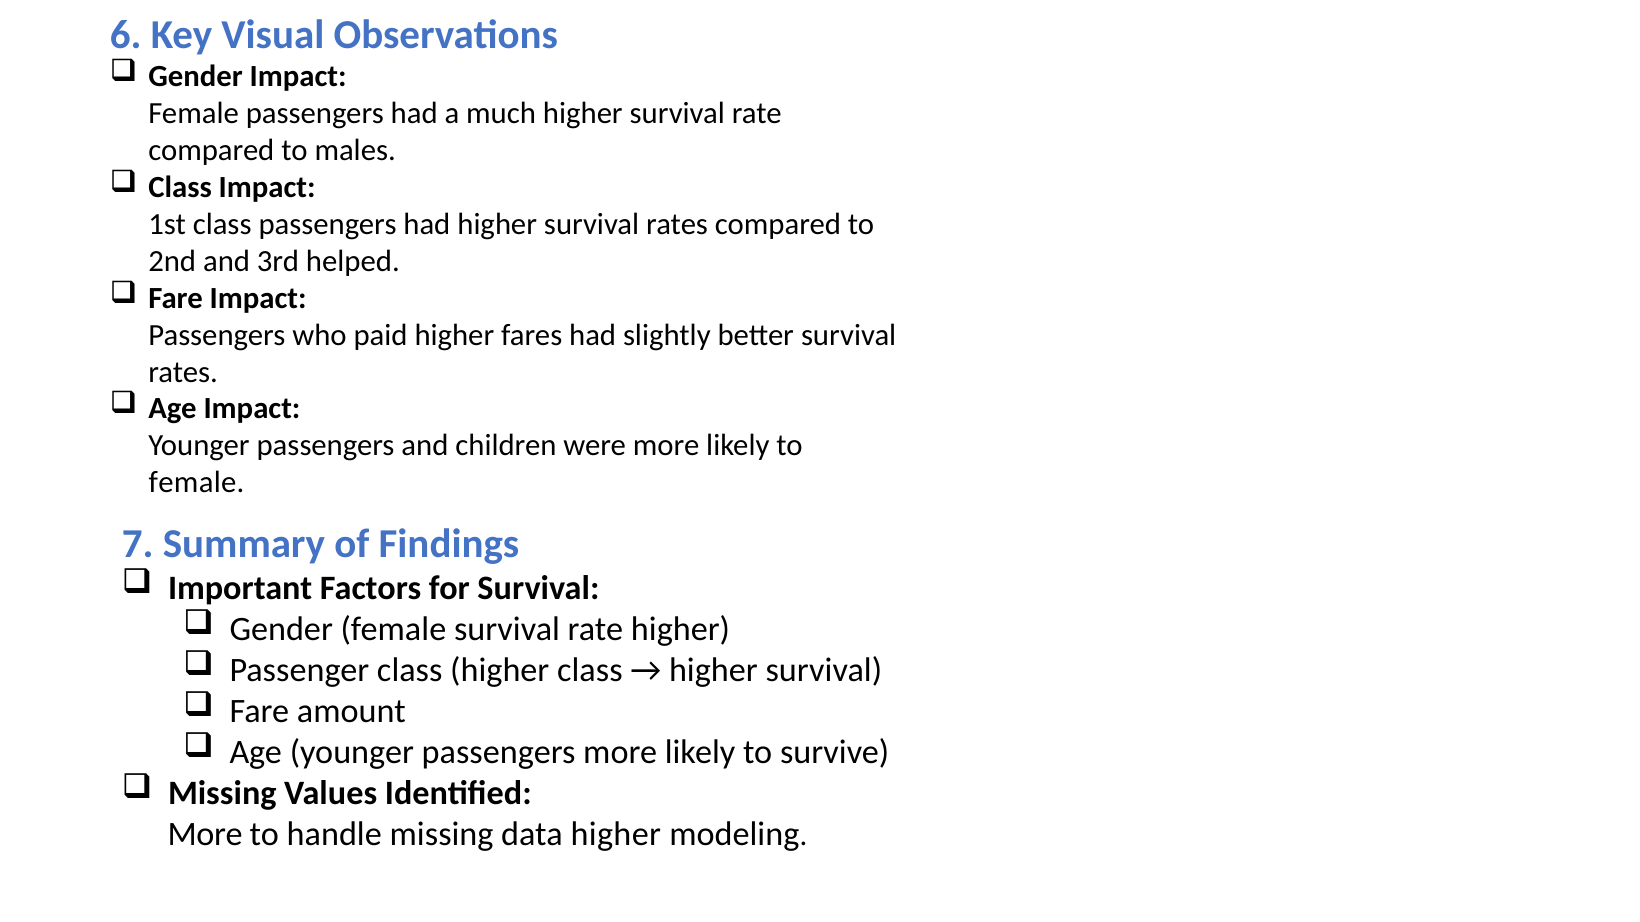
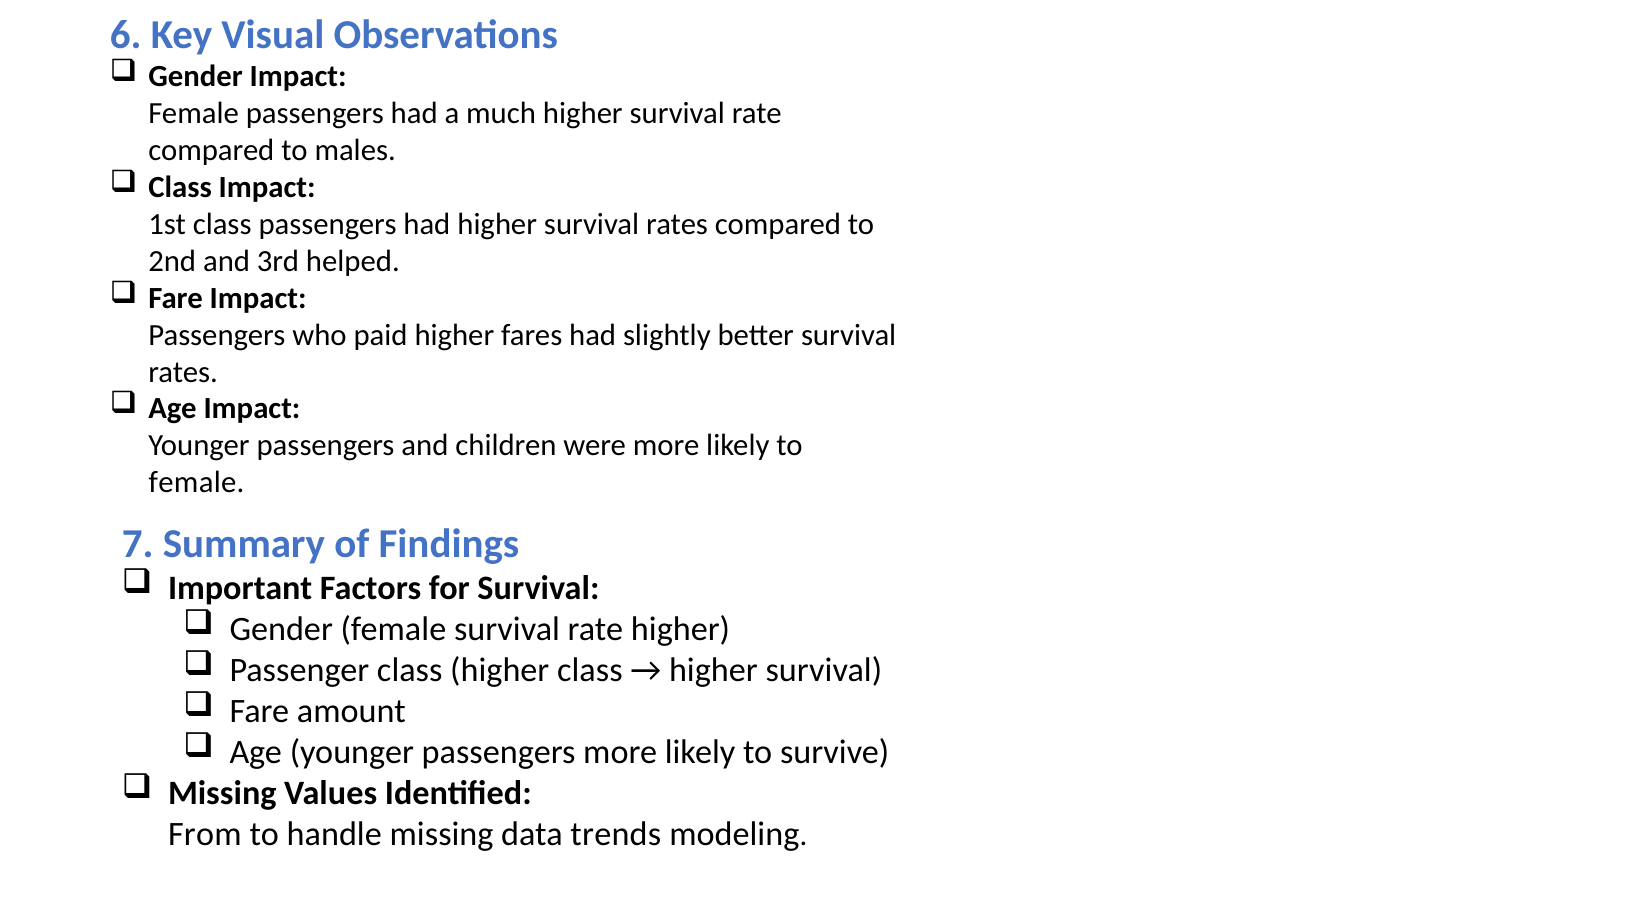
More at (205, 835): More -> From
data higher: higher -> trends
